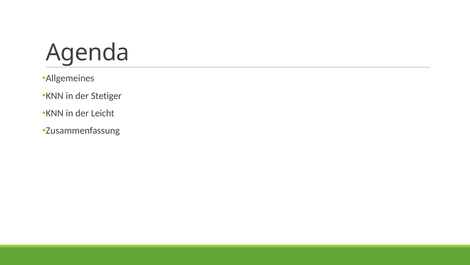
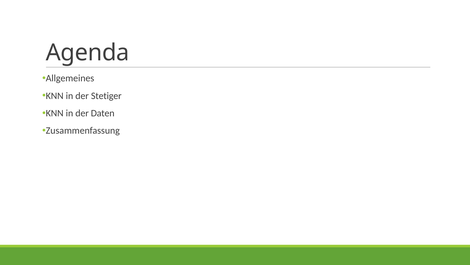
Leicht: Leicht -> Daten
